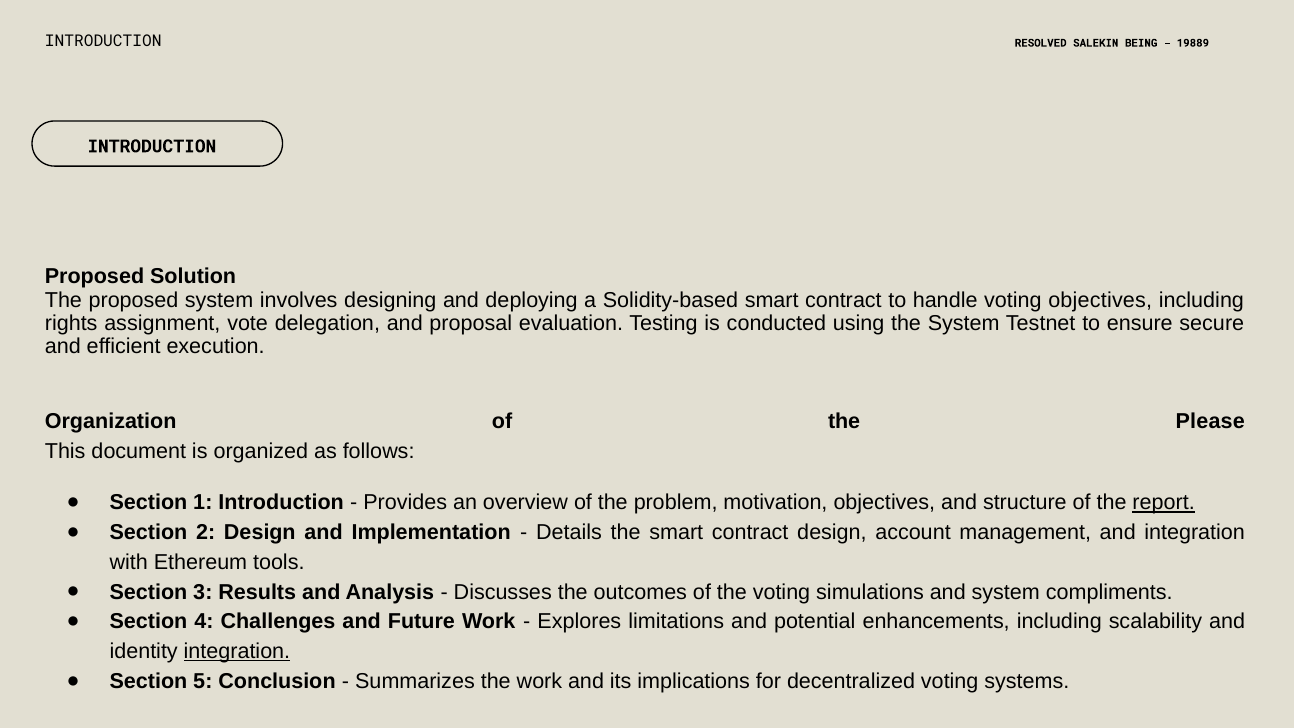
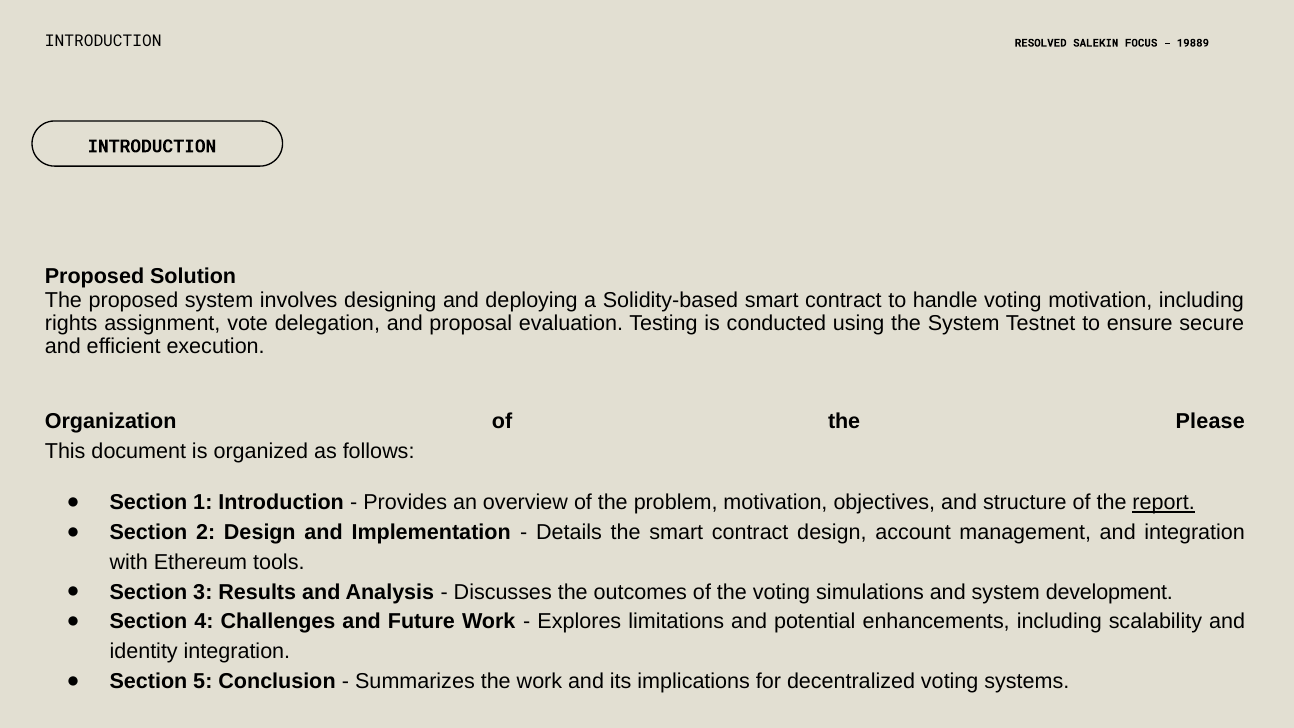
BEING: BEING -> FOCUS
voting objectives: objectives -> motivation
compliments: compliments -> development
integration at (237, 651) underline: present -> none
